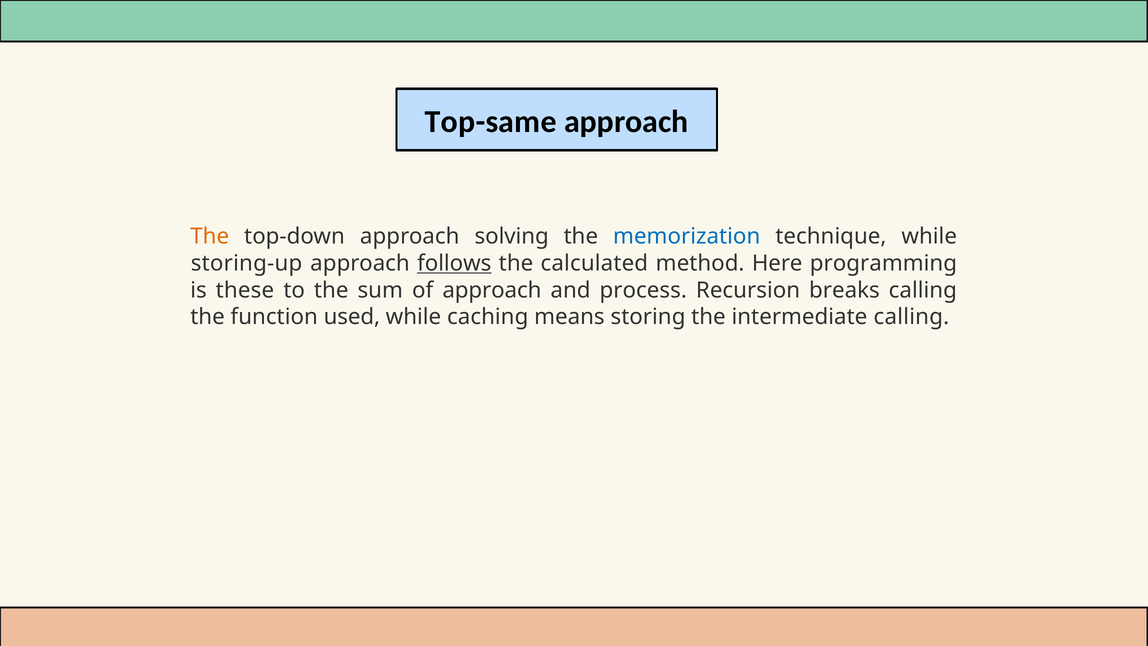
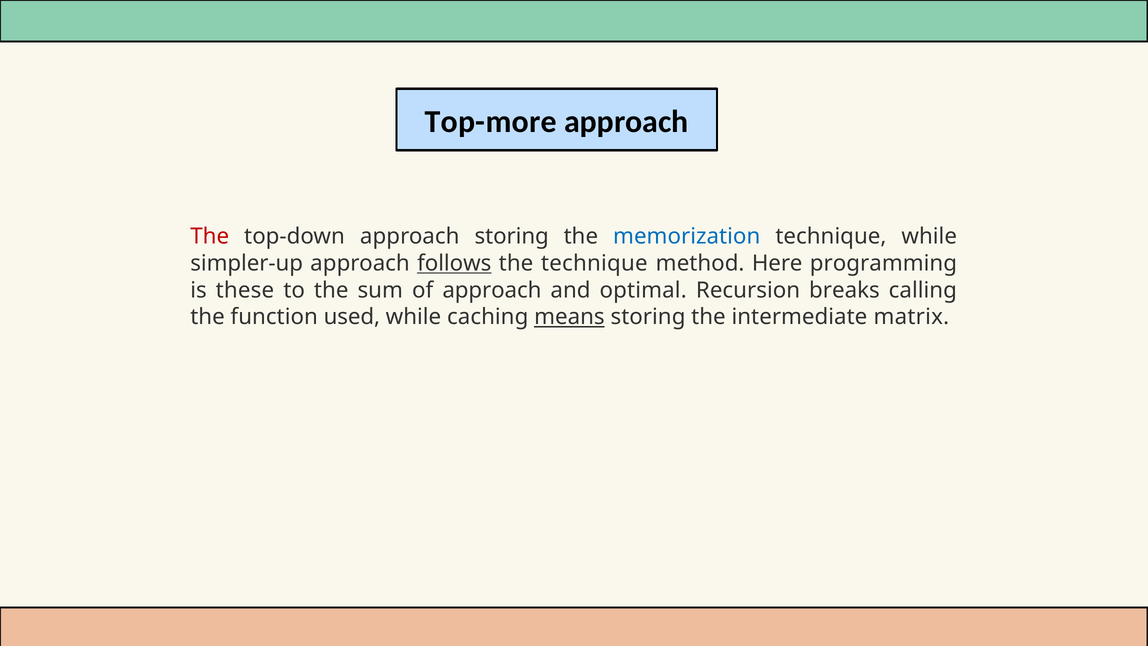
Top-same: Top-same -> Top-more
The at (210, 237) colour: orange -> red
approach solving: solving -> storing
storing-up: storing-up -> simpler-up
the calculated: calculated -> technique
process: process -> optimal
means underline: none -> present
intermediate calling: calling -> matrix
